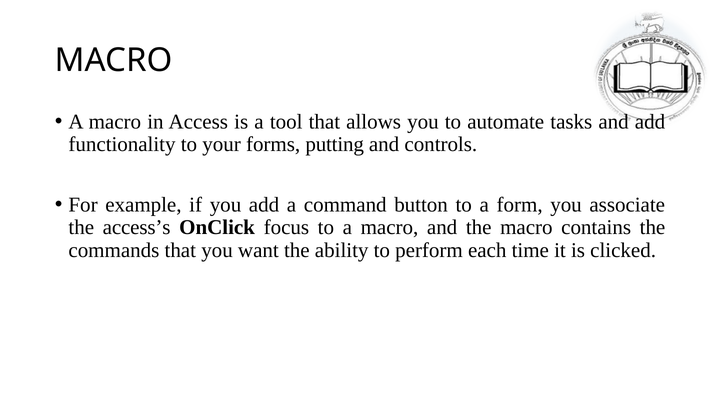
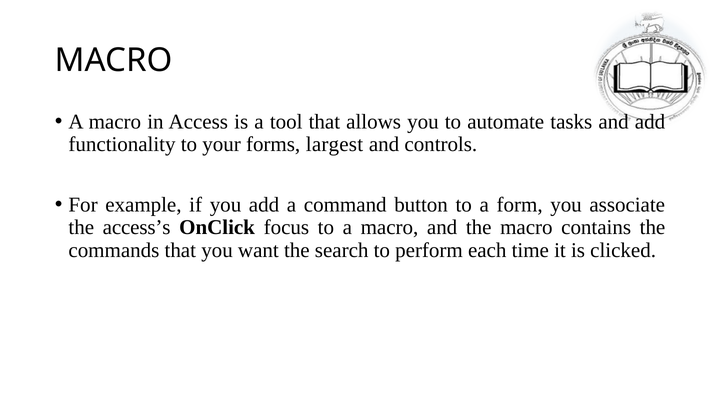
putting: putting -> largest
ability: ability -> search
